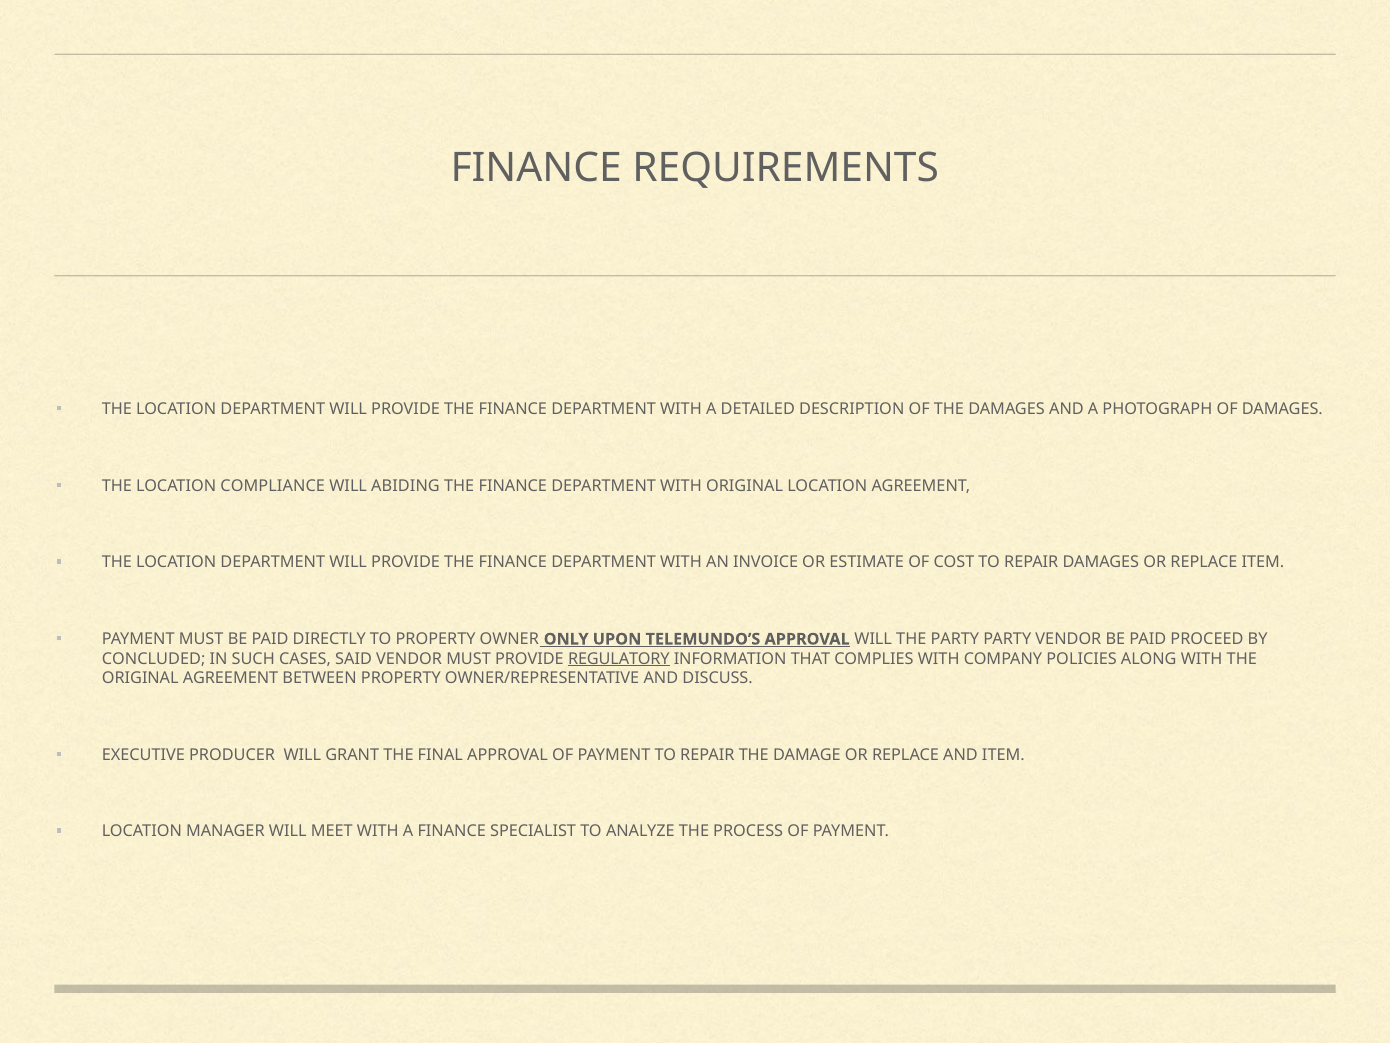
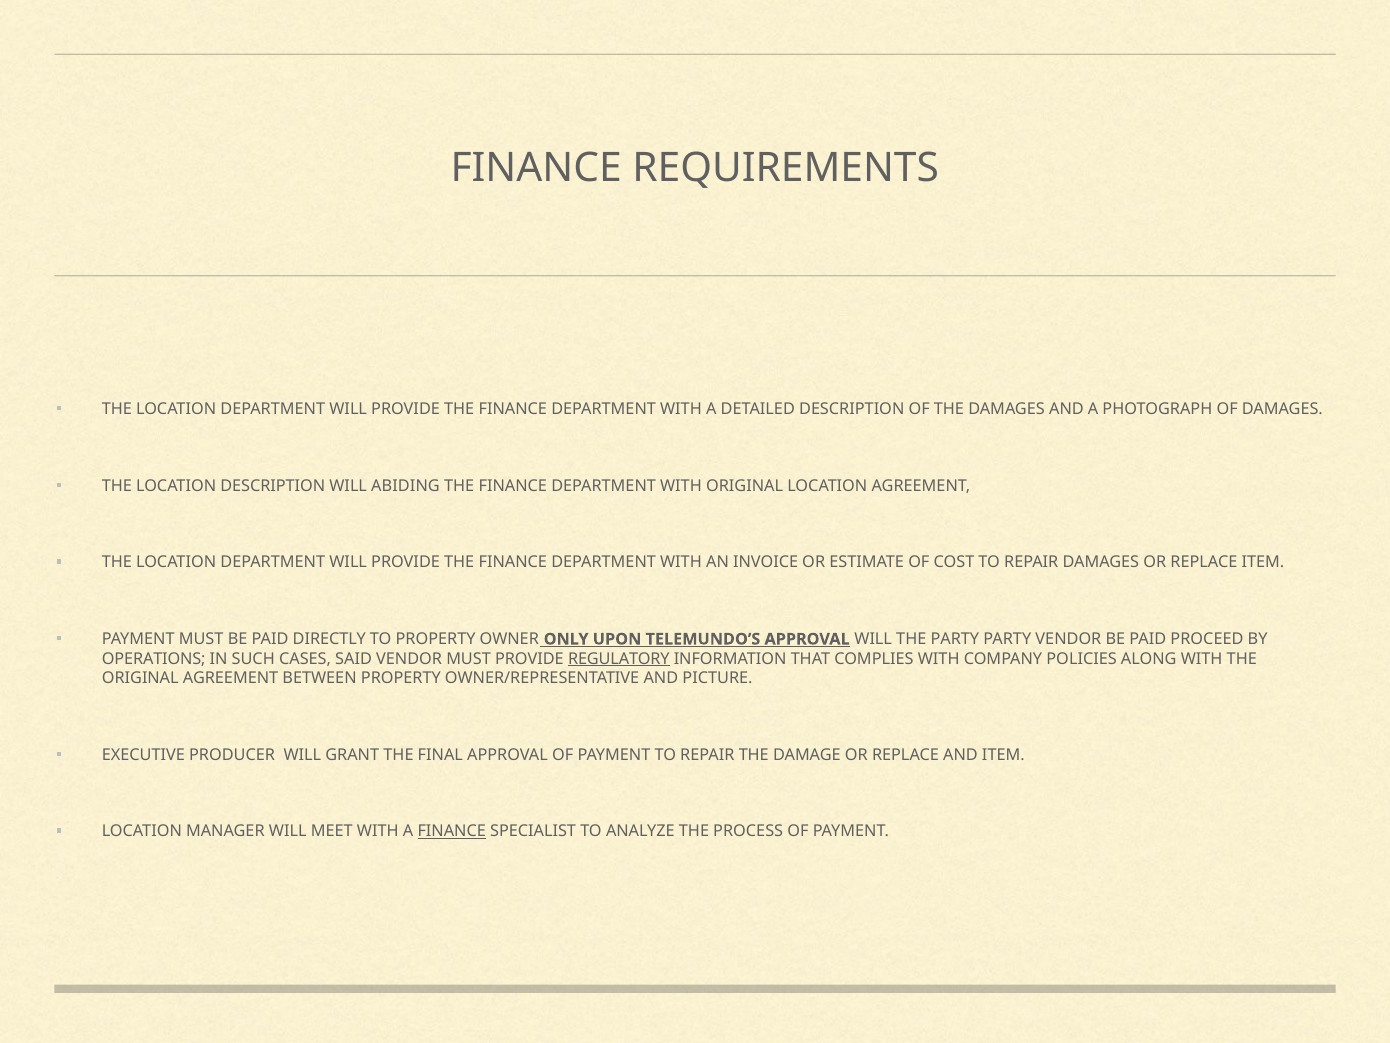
LOCATION COMPLIANCE: COMPLIANCE -> DESCRIPTION
CONCLUDED: CONCLUDED -> OPERATIONS
DISCUSS: DISCUSS -> PICTURE
FINANCE at (452, 831) underline: none -> present
